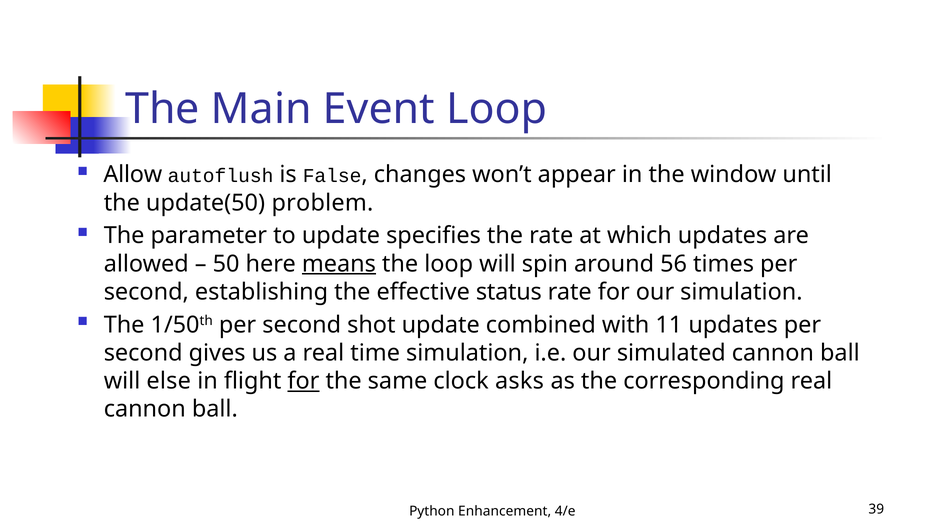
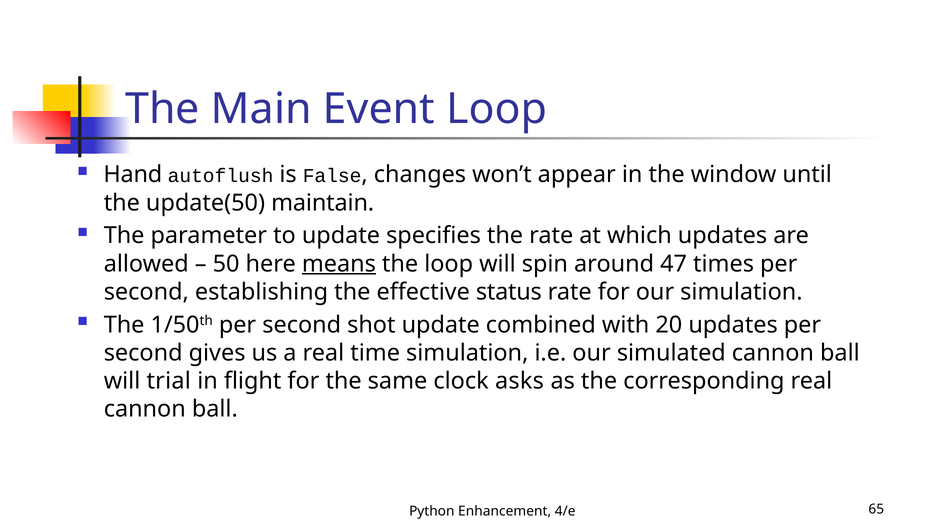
Allow: Allow -> Hand
problem: problem -> maintain
56: 56 -> 47
11: 11 -> 20
else: else -> trial
for at (303, 381) underline: present -> none
39: 39 -> 65
